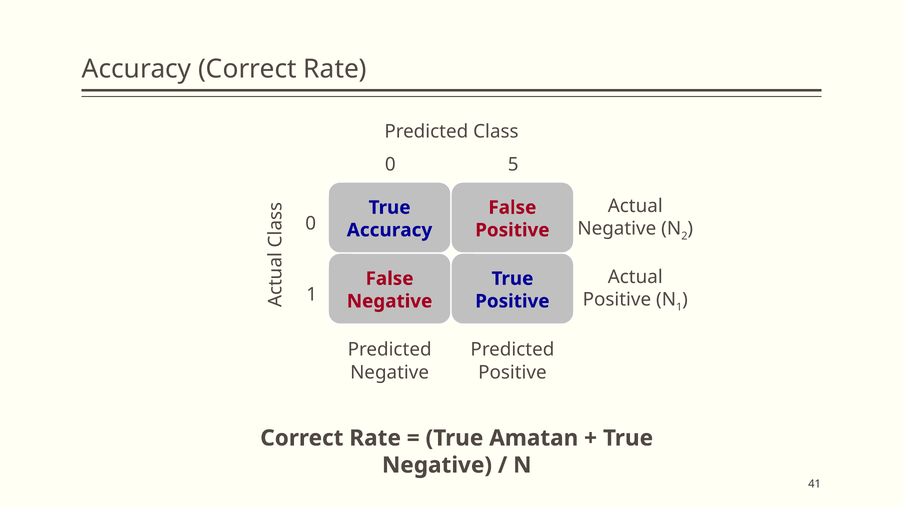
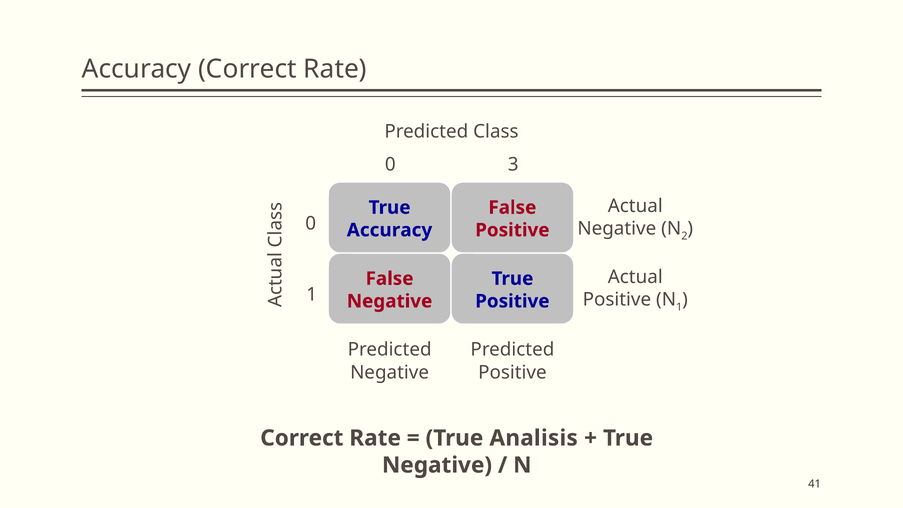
5: 5 -> 3
Amatan: Amatan -> Analisis
